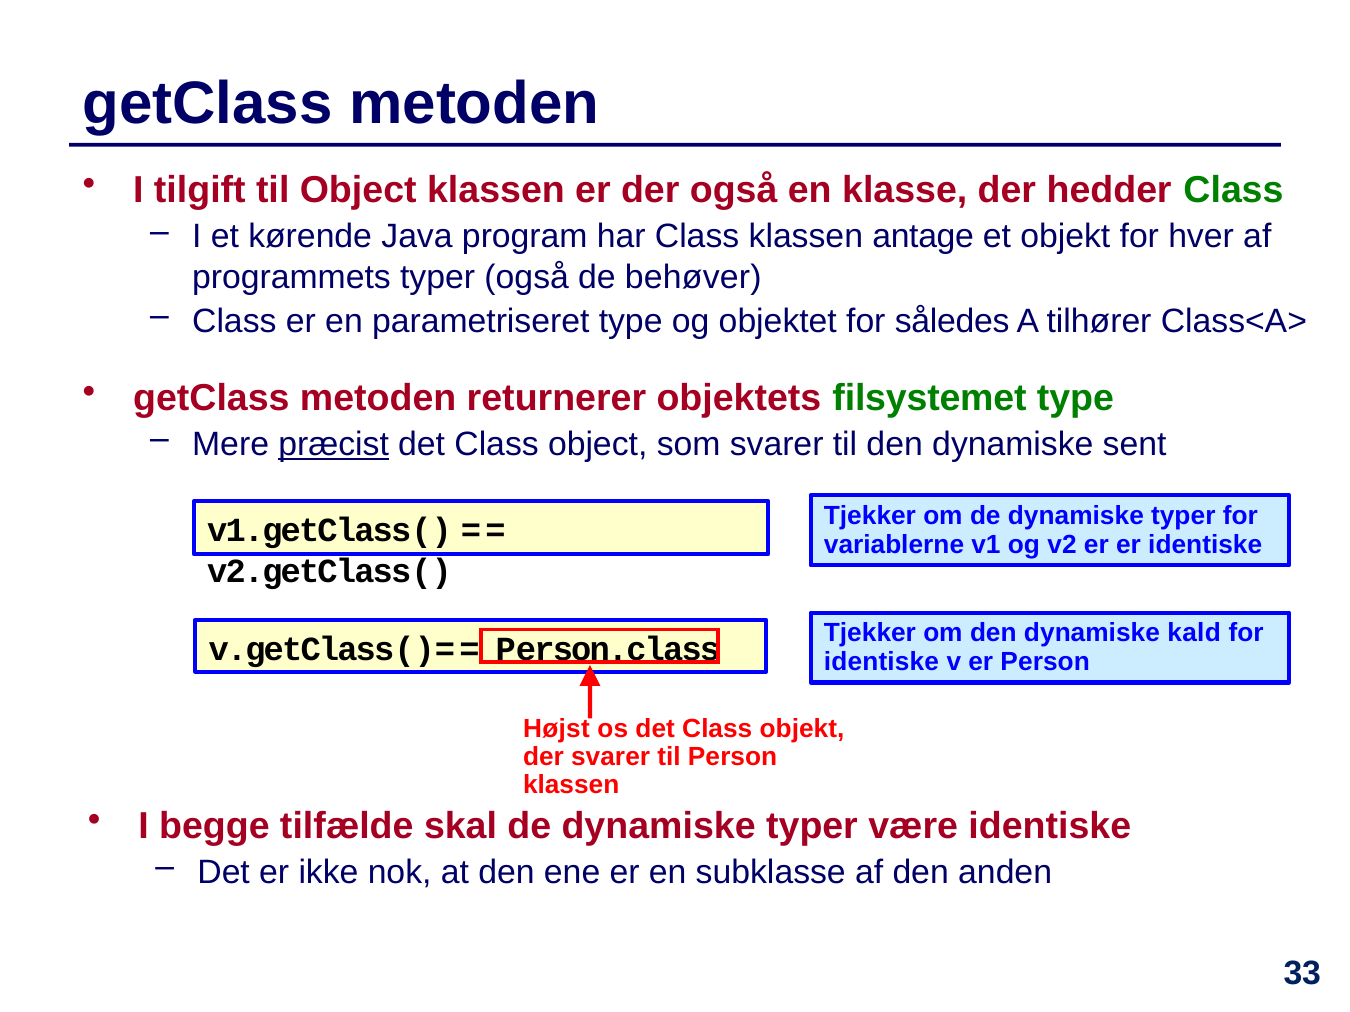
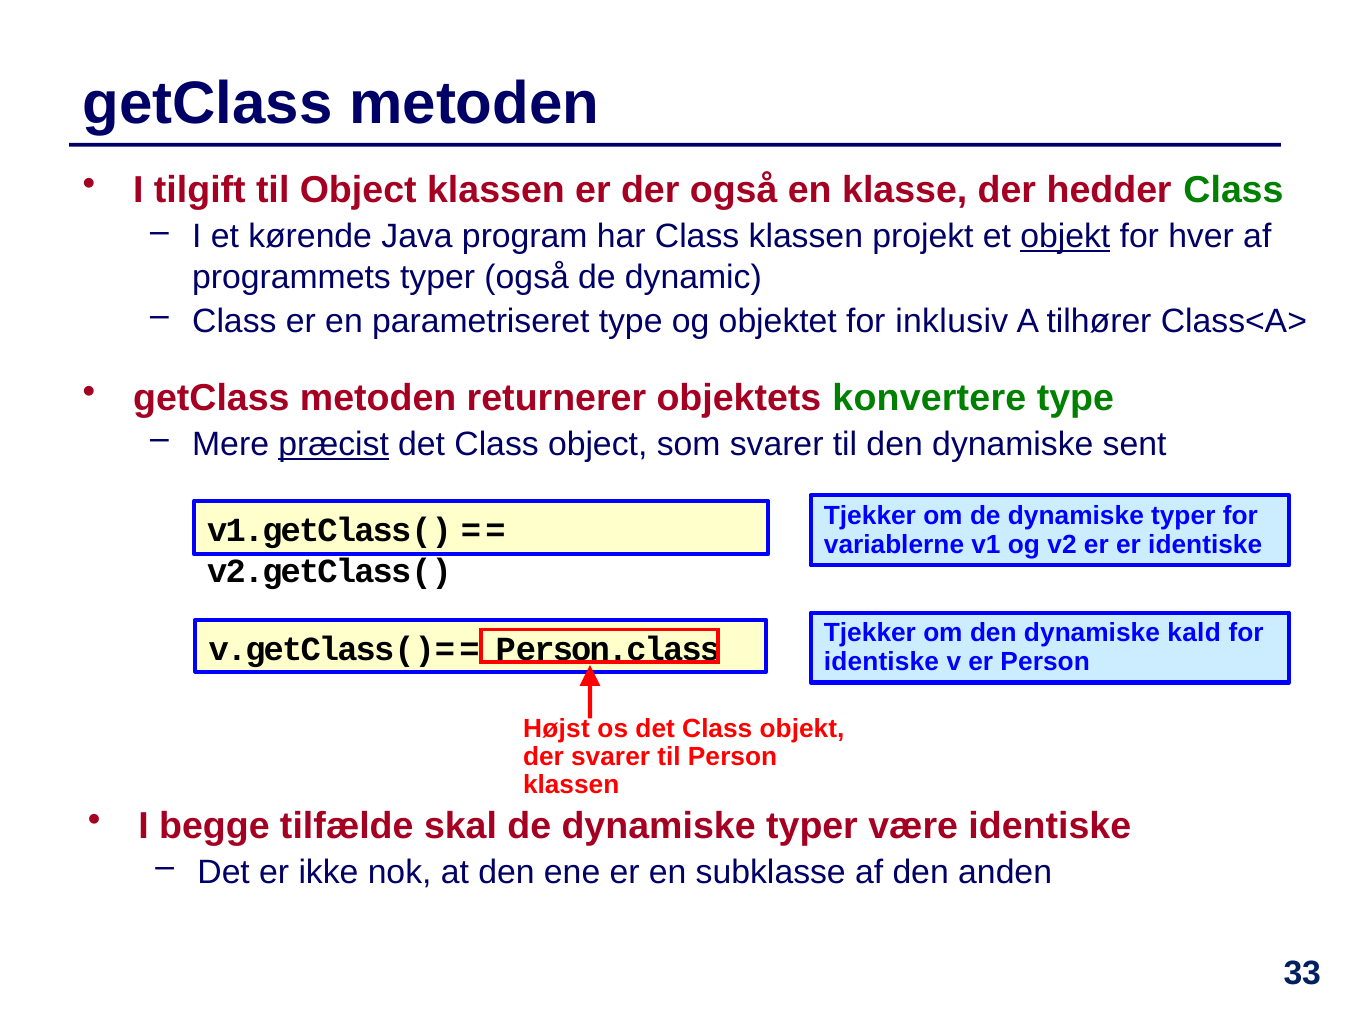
antage: antage -> projekt
objekt at (1065, 237) underline: none -> present
behøver: behøver -> dynamic
således: således -> inklusiv
filsystemet: filsystemet -> konvertere
